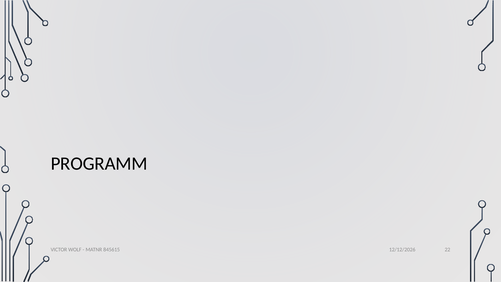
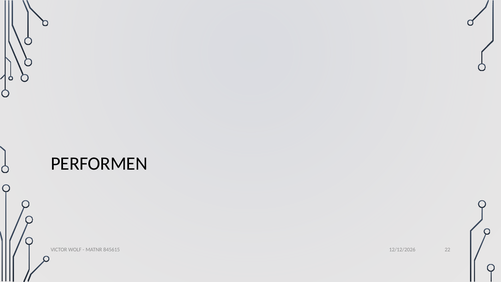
PROGRAMM: PROGRAMM -> PERFORMEN
